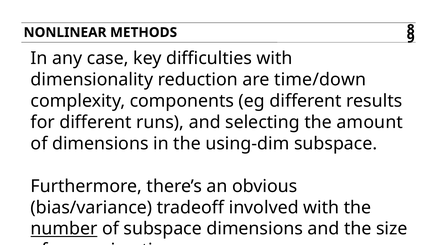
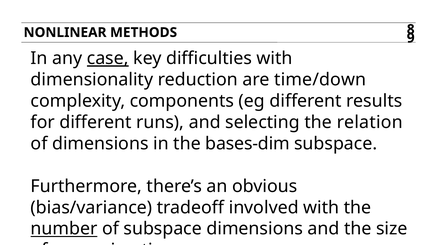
case underline: none -> present
amount: amount -> relation
using-dim: using-dim -> bases-dim
